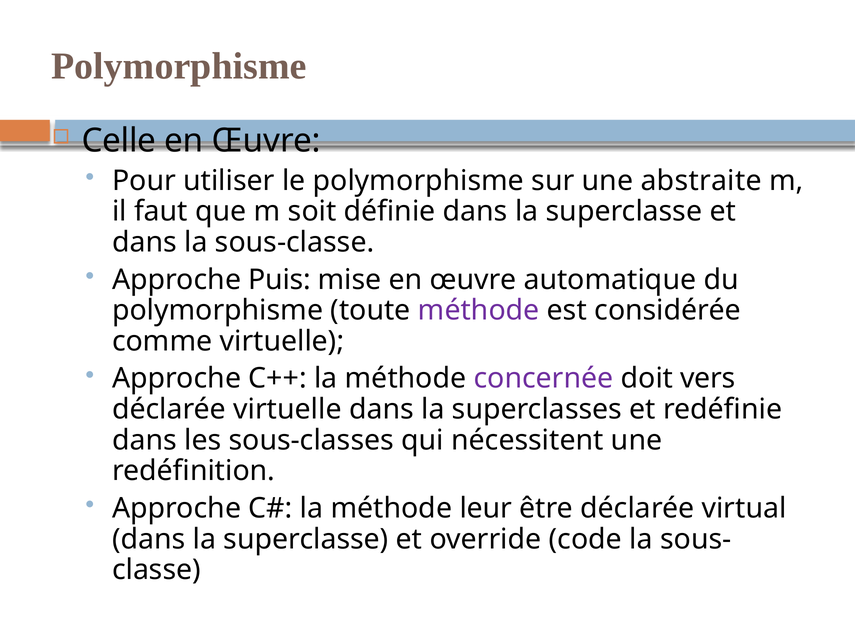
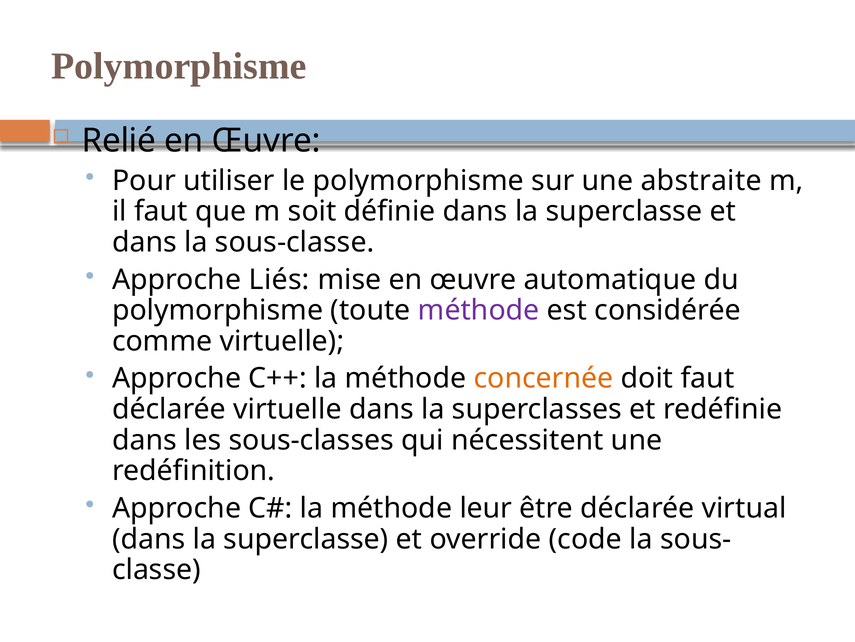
Celle: Celle -> Relié
Puis: Puis -> Liés
concernée colour: purple -> orange
doit vers: vers -> faut
